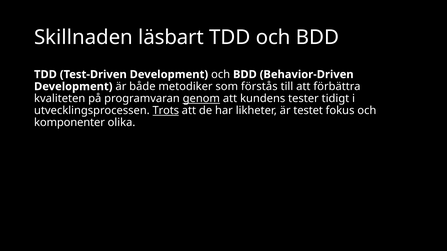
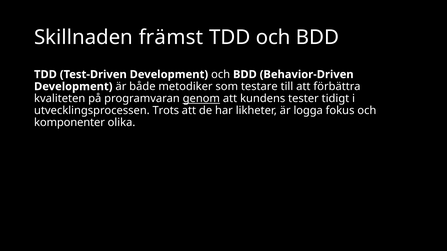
läsbart: läsbart -> främst
förstås: förstås -> testare
Trots underline: present -> none
testet: testet -> logga
